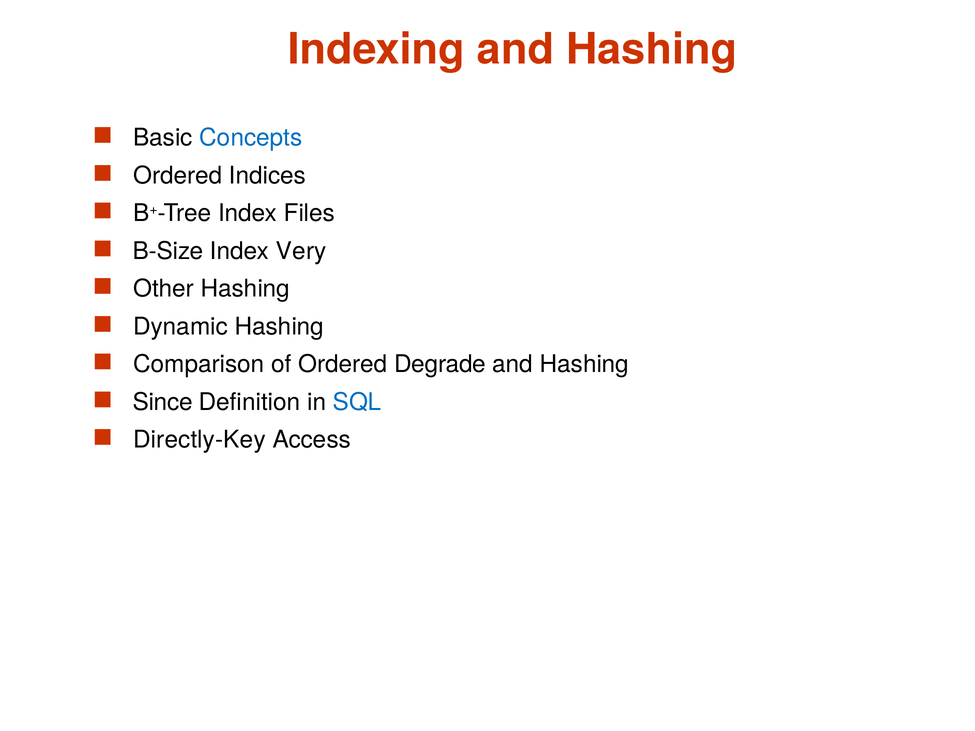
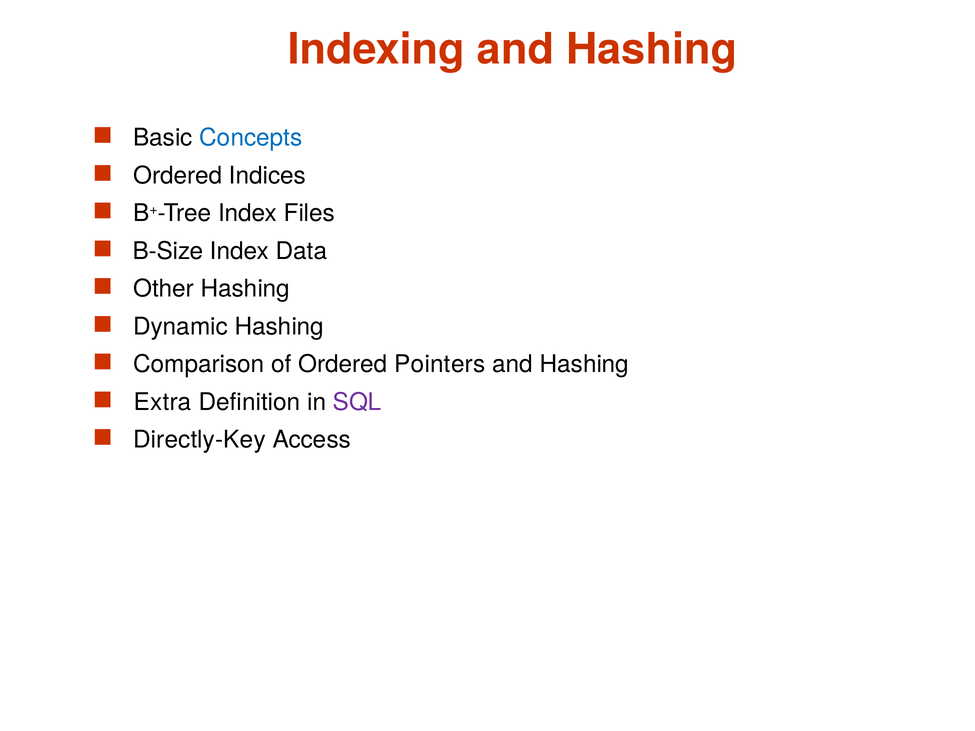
Very: Very -> Data
Degrade: Degrade -> Pointers
Since: Since -> Extra
SQL colour: blue -> purple
